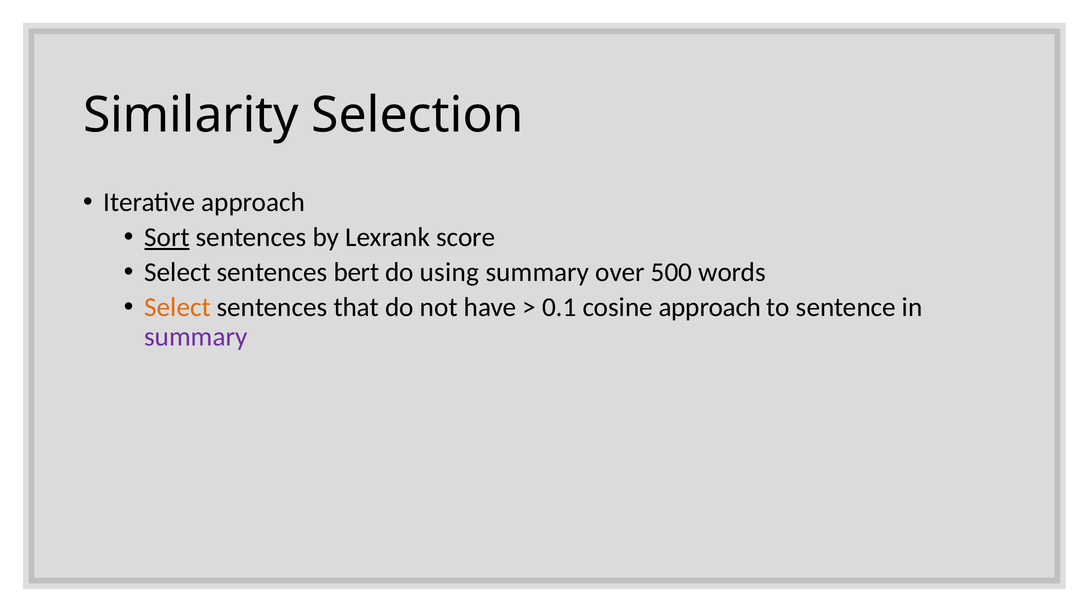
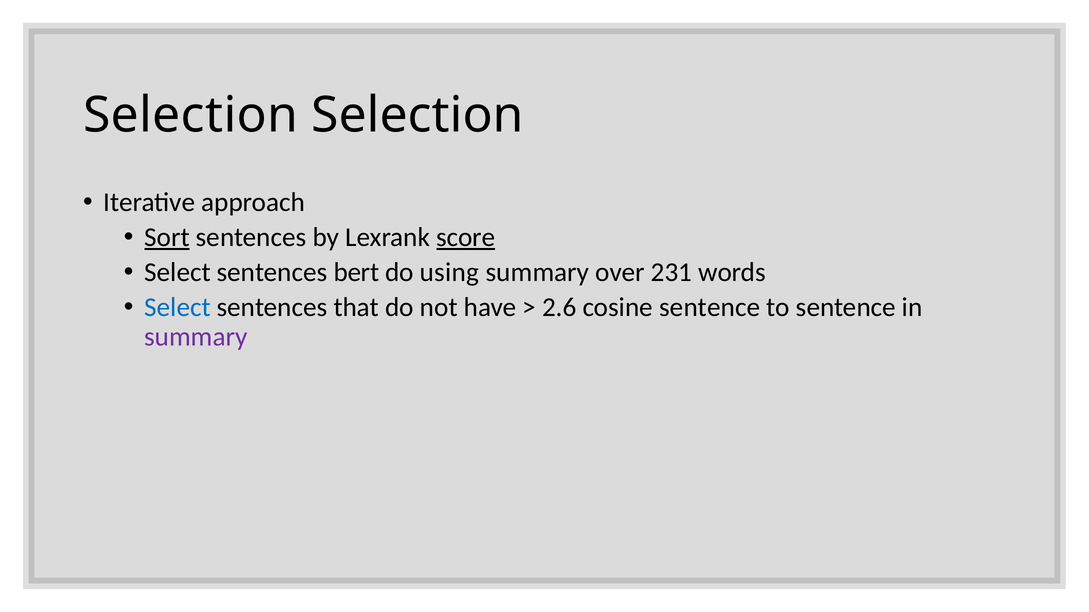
Similarity at (191, 115): Similarity -> Selection
score underline: none -> present
500: 500 -> 231
Select at (177, 308) colour: orange -> blue
0.1: 0.1 -> 2.6
cosine approach: approach -> sentence
